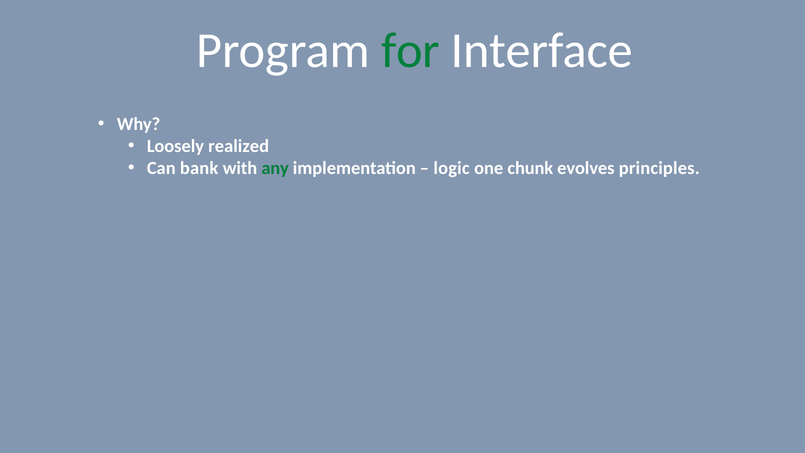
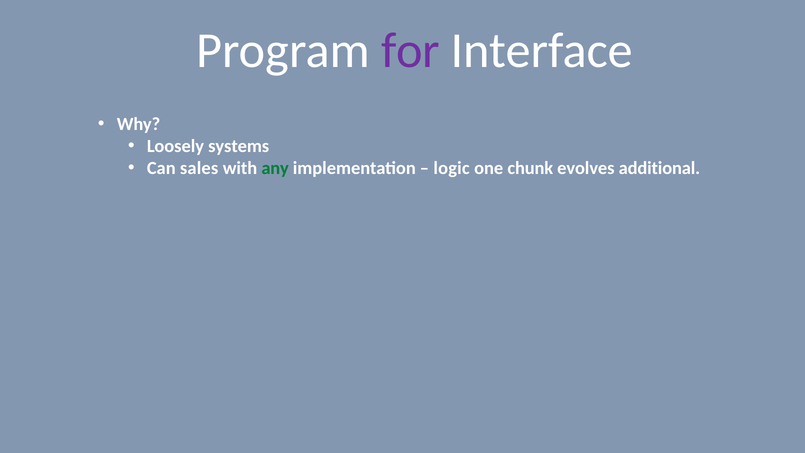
for colour: green -> purple
realized: realized -> systems
bank: bank -> sales
principles: principles -> additional
